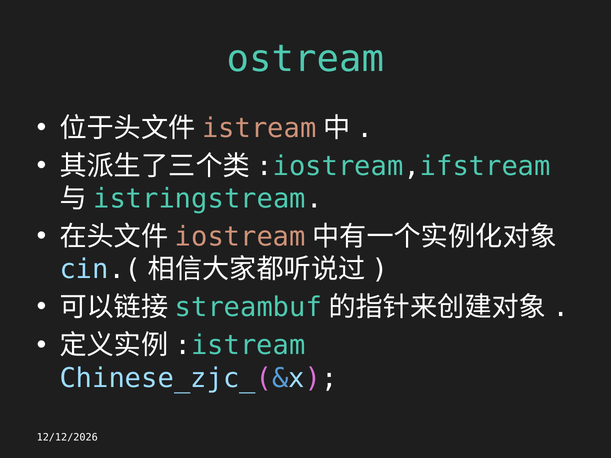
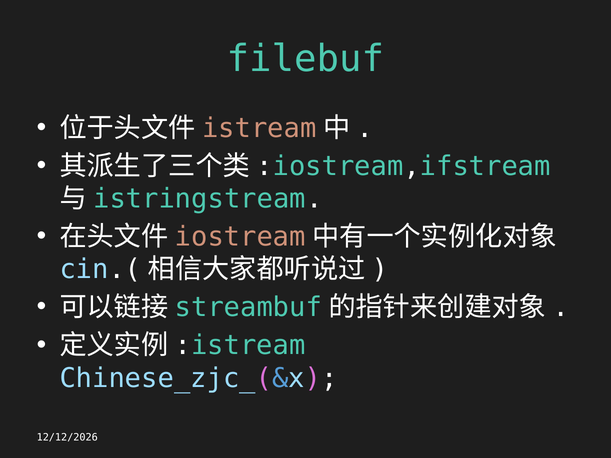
ostream: ostream -> filebuf
